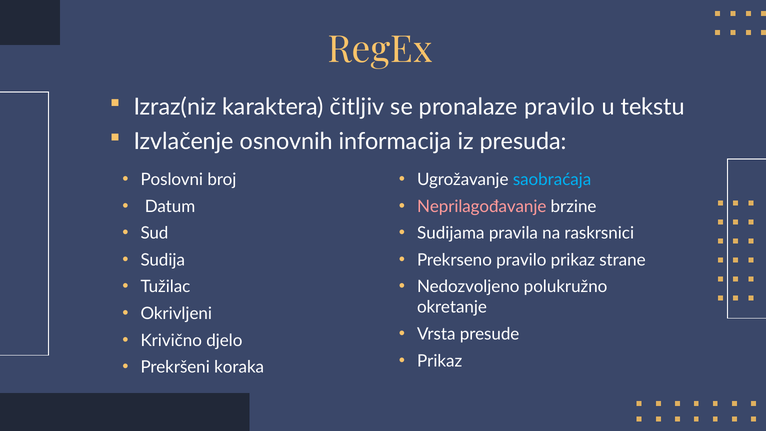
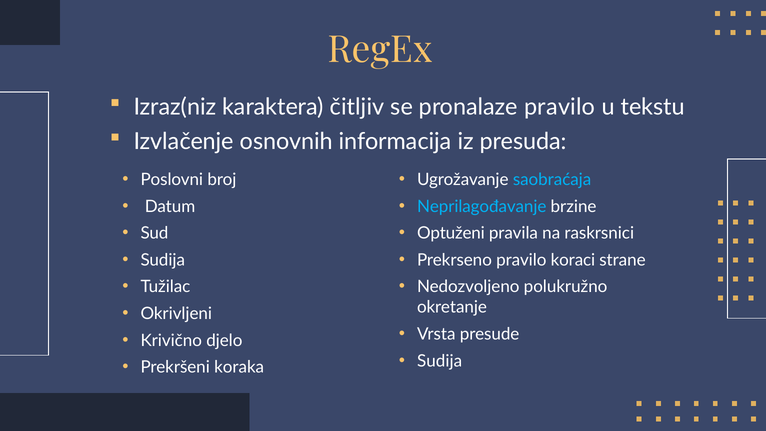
Neprilagođavanje colour: pink -> light blue
Sudijama: Sudijama -> Optuženi
pravilo prikaz: prikaz -> koraci
Prikaz at (440, 361): Prikaz -> Sudija
